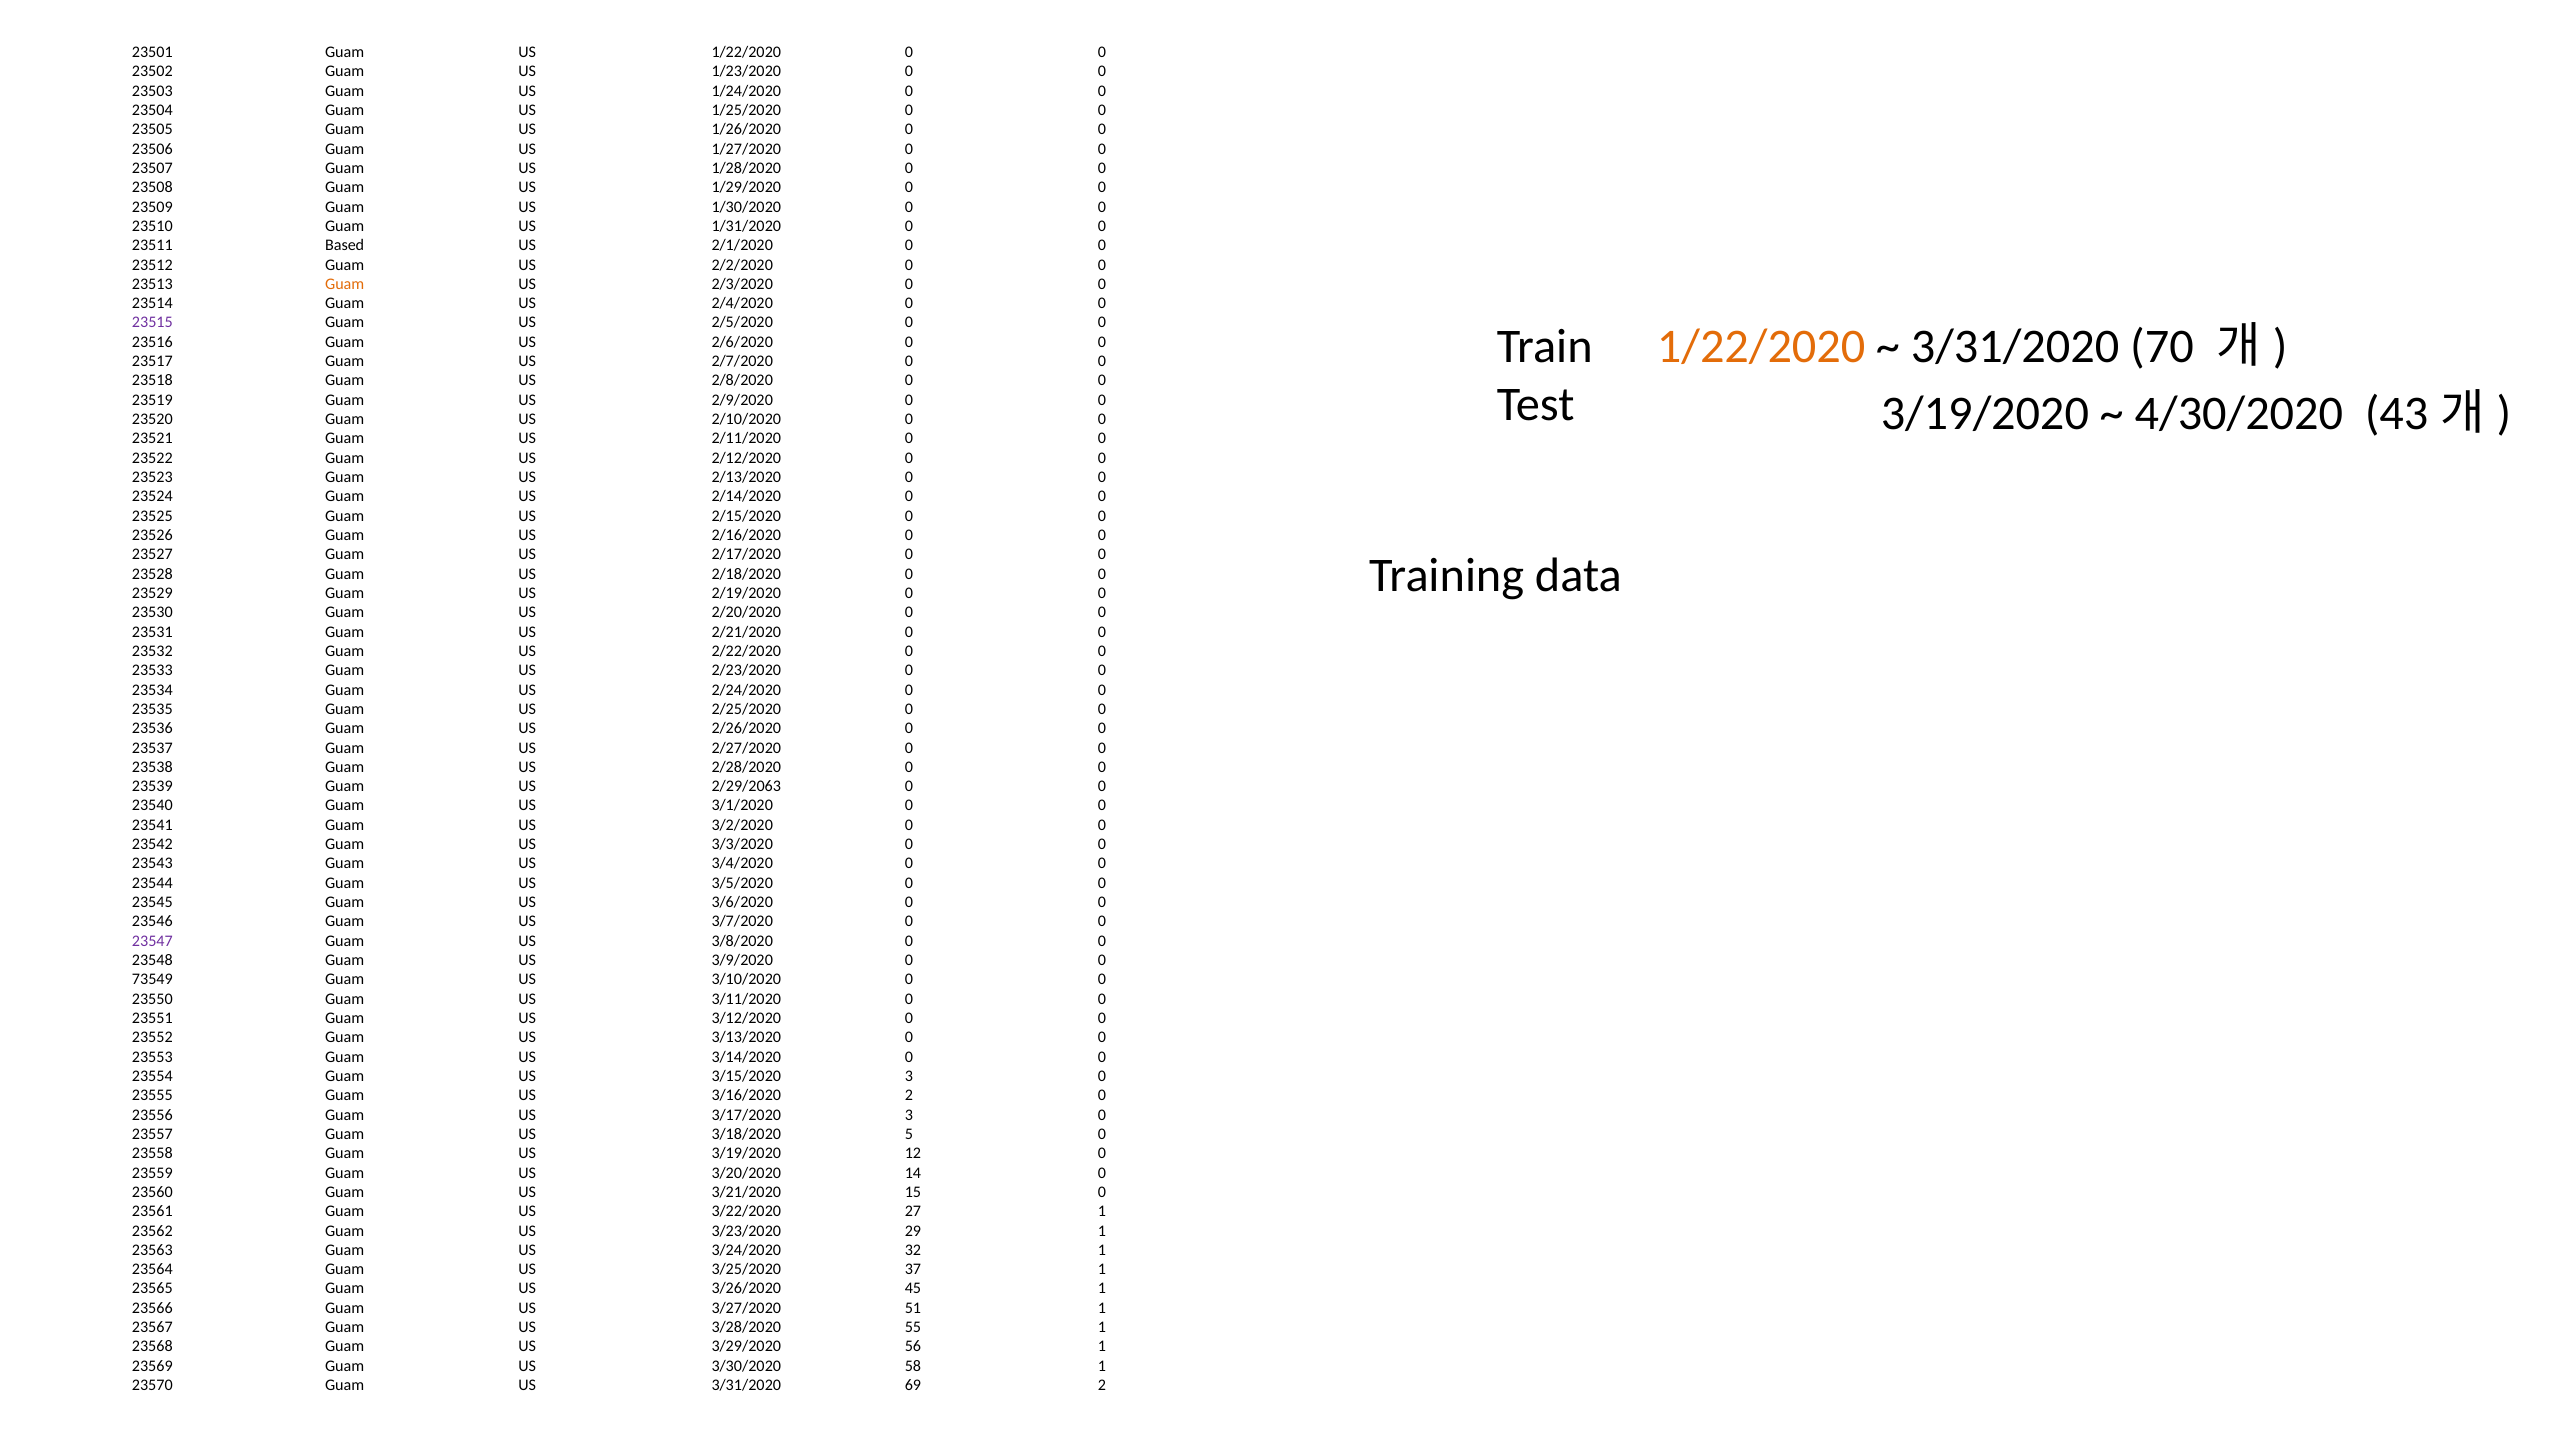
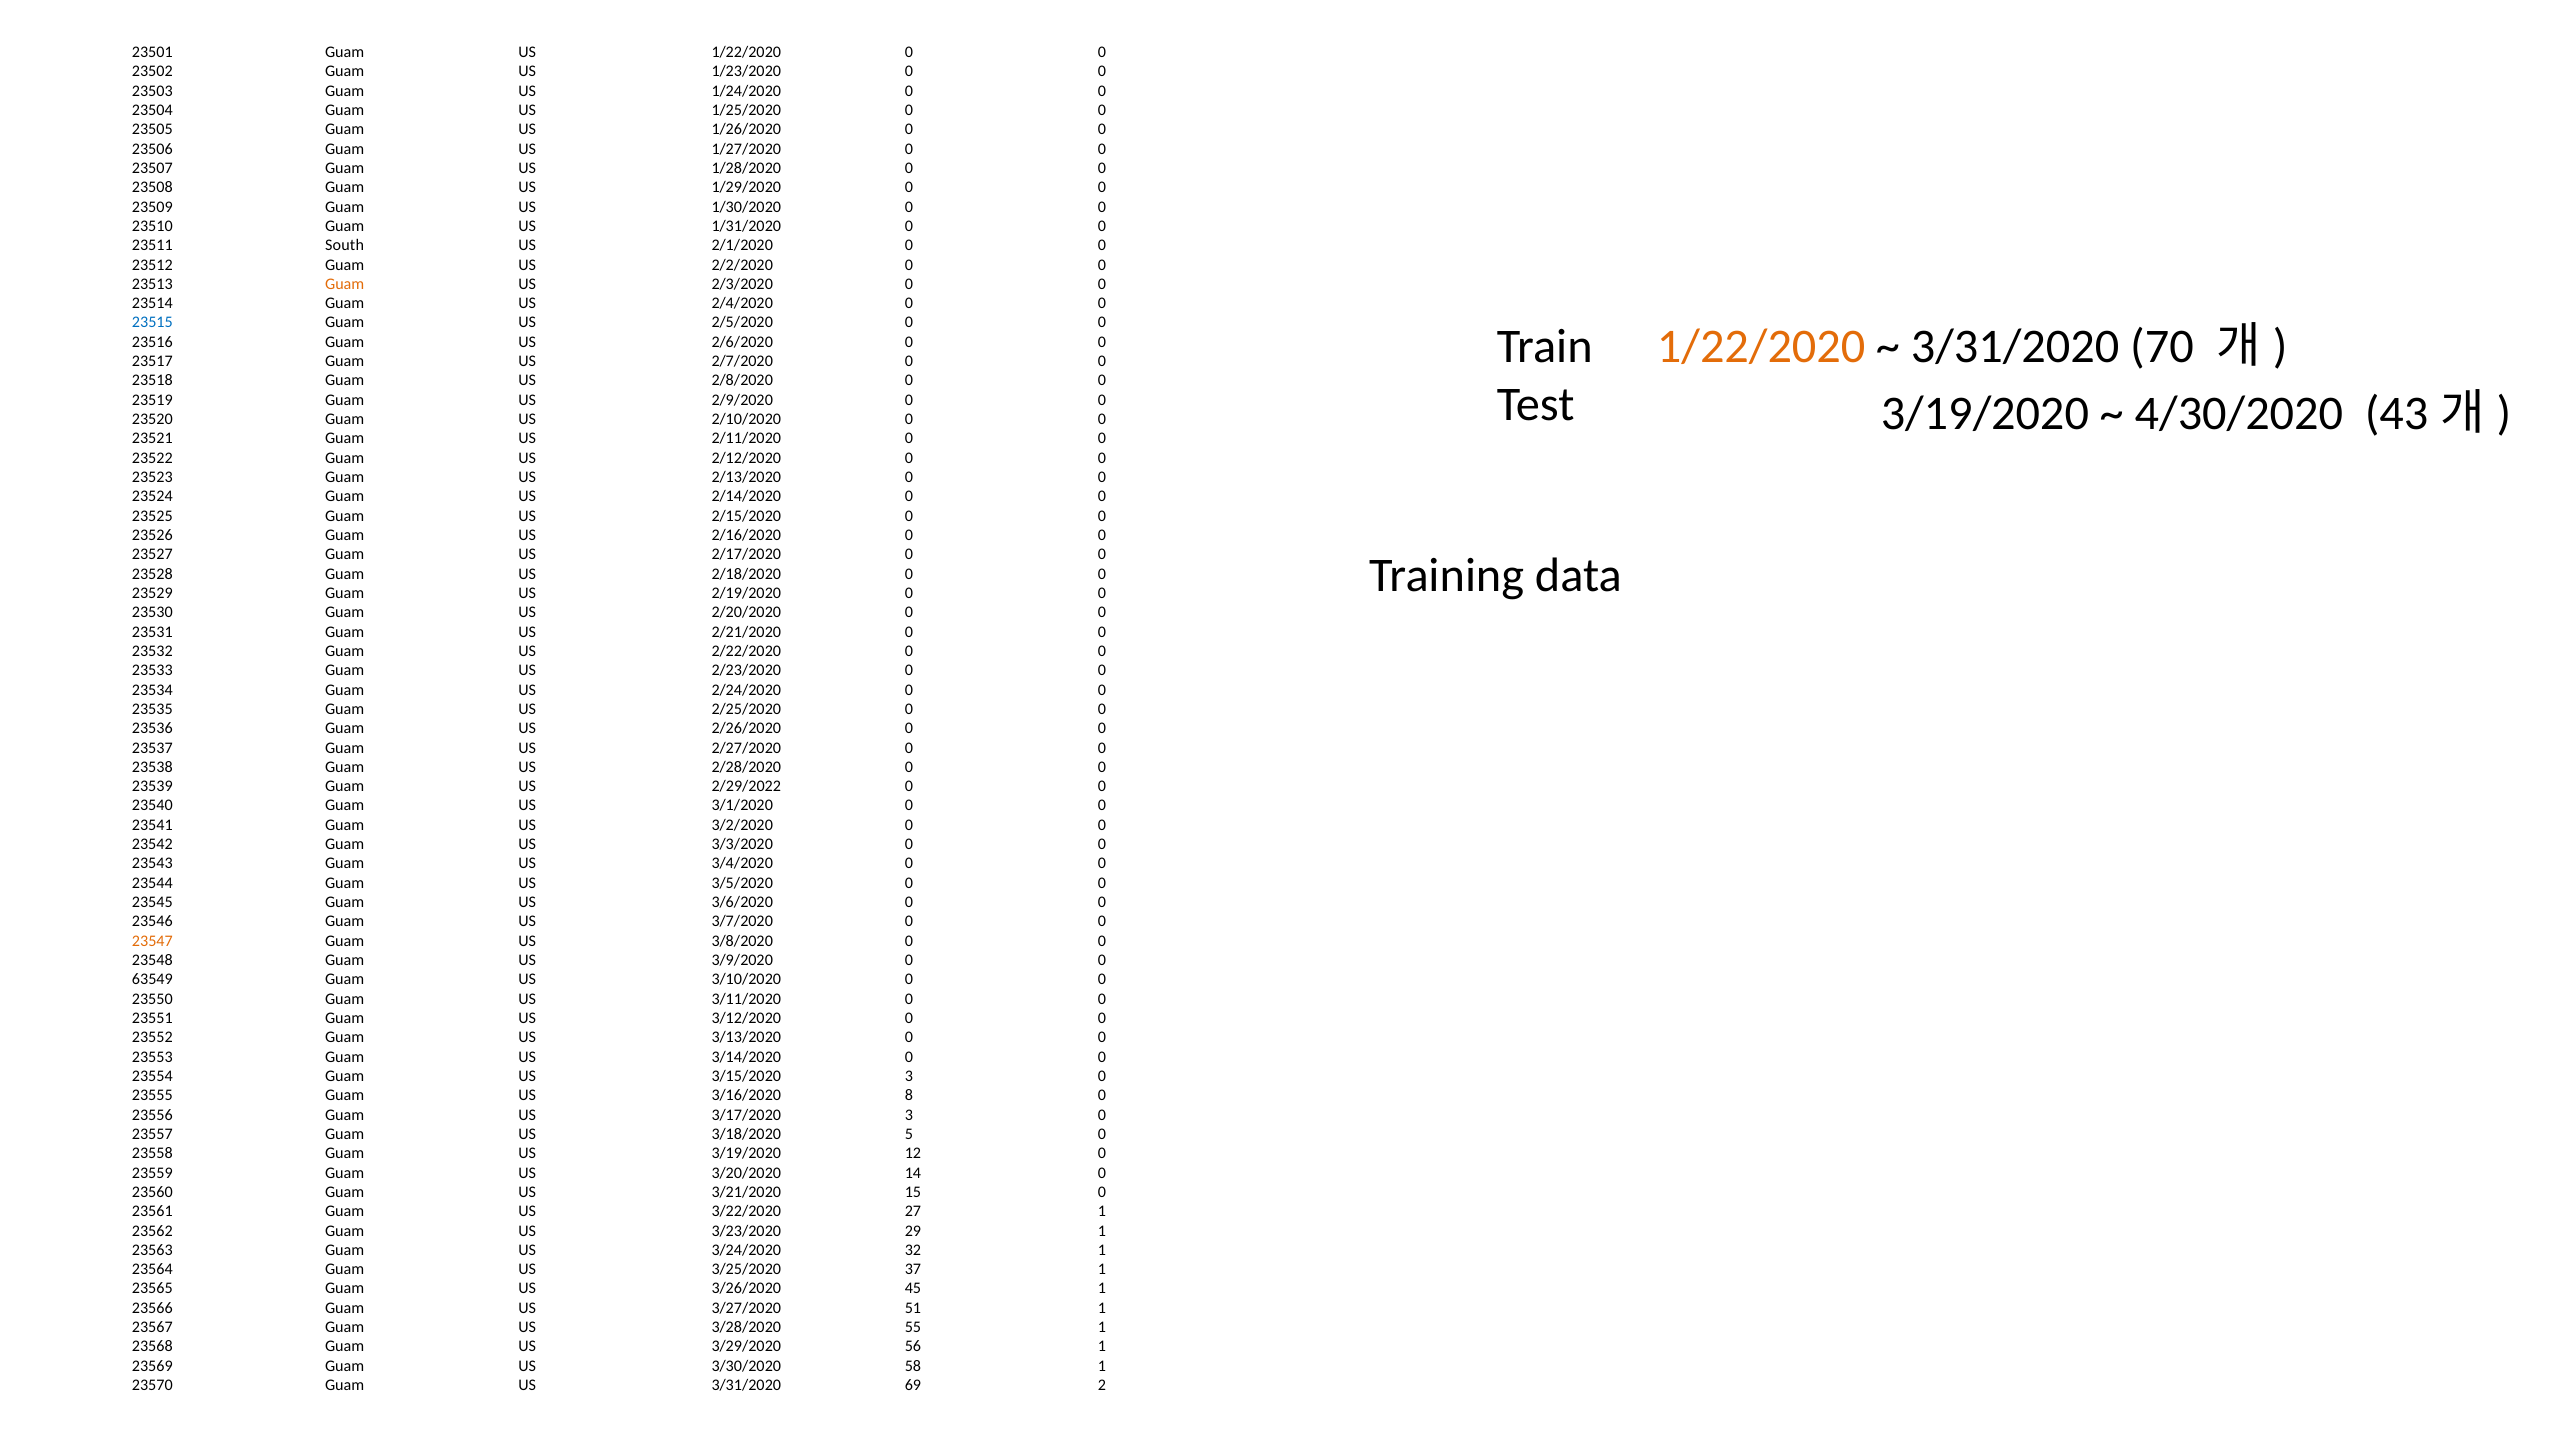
Based: Based -> South
23515 colour: purple -> blue
2/29/2063: 2/29/2063 -> 2/29/2022
23547 colour: purple -> orange
73549: 73549 -> 63549
3/16/2020 2: 2 -> 8
